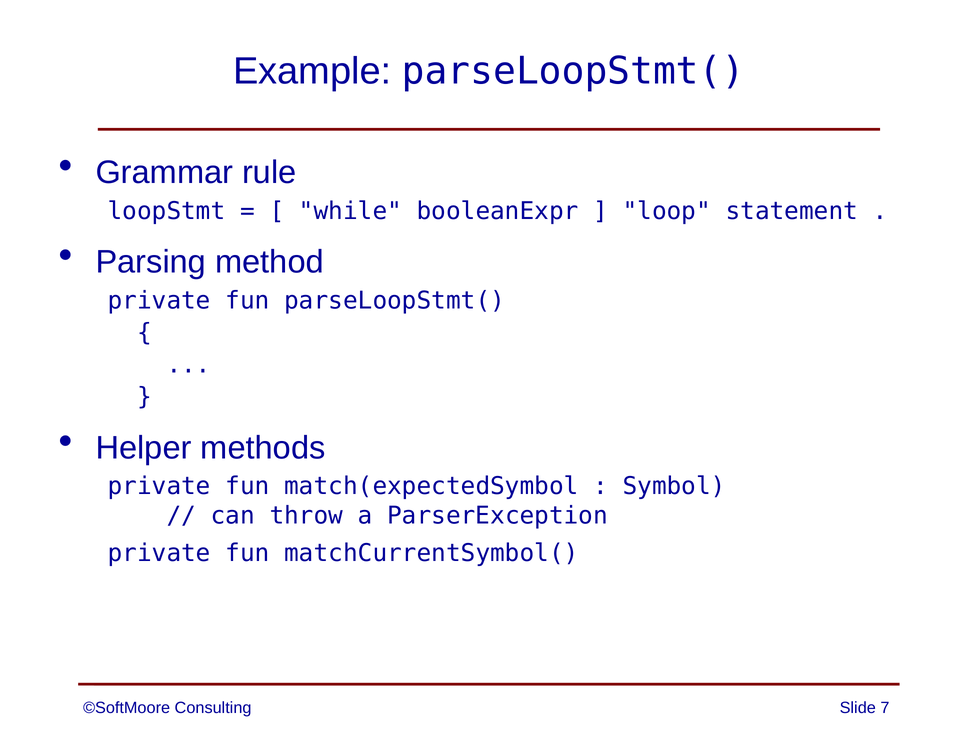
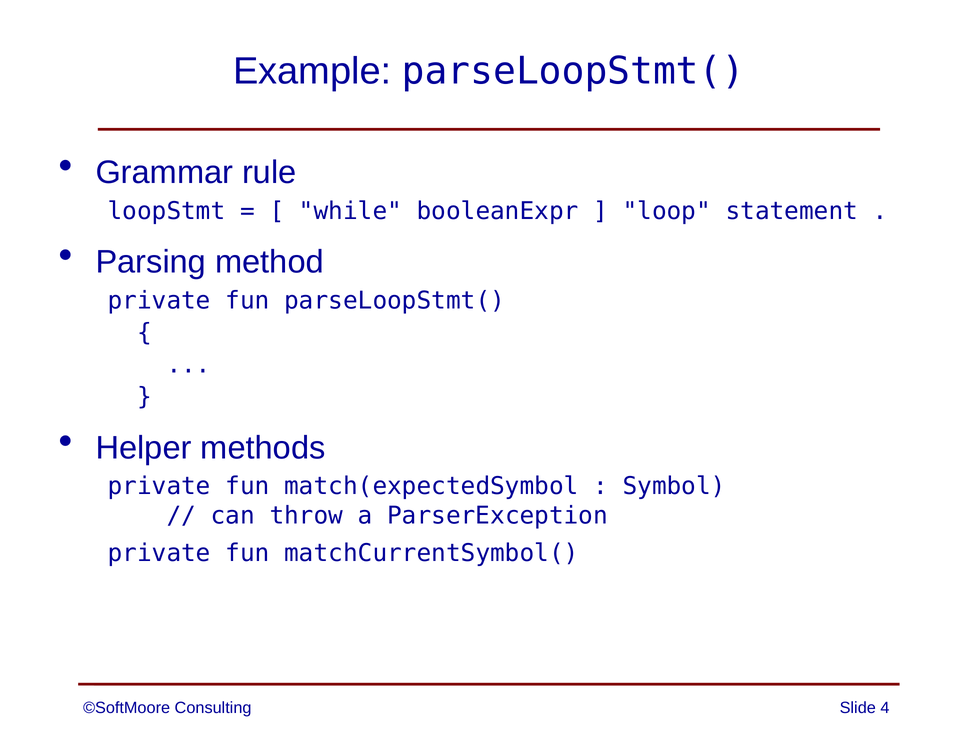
7: 7 -> 4
